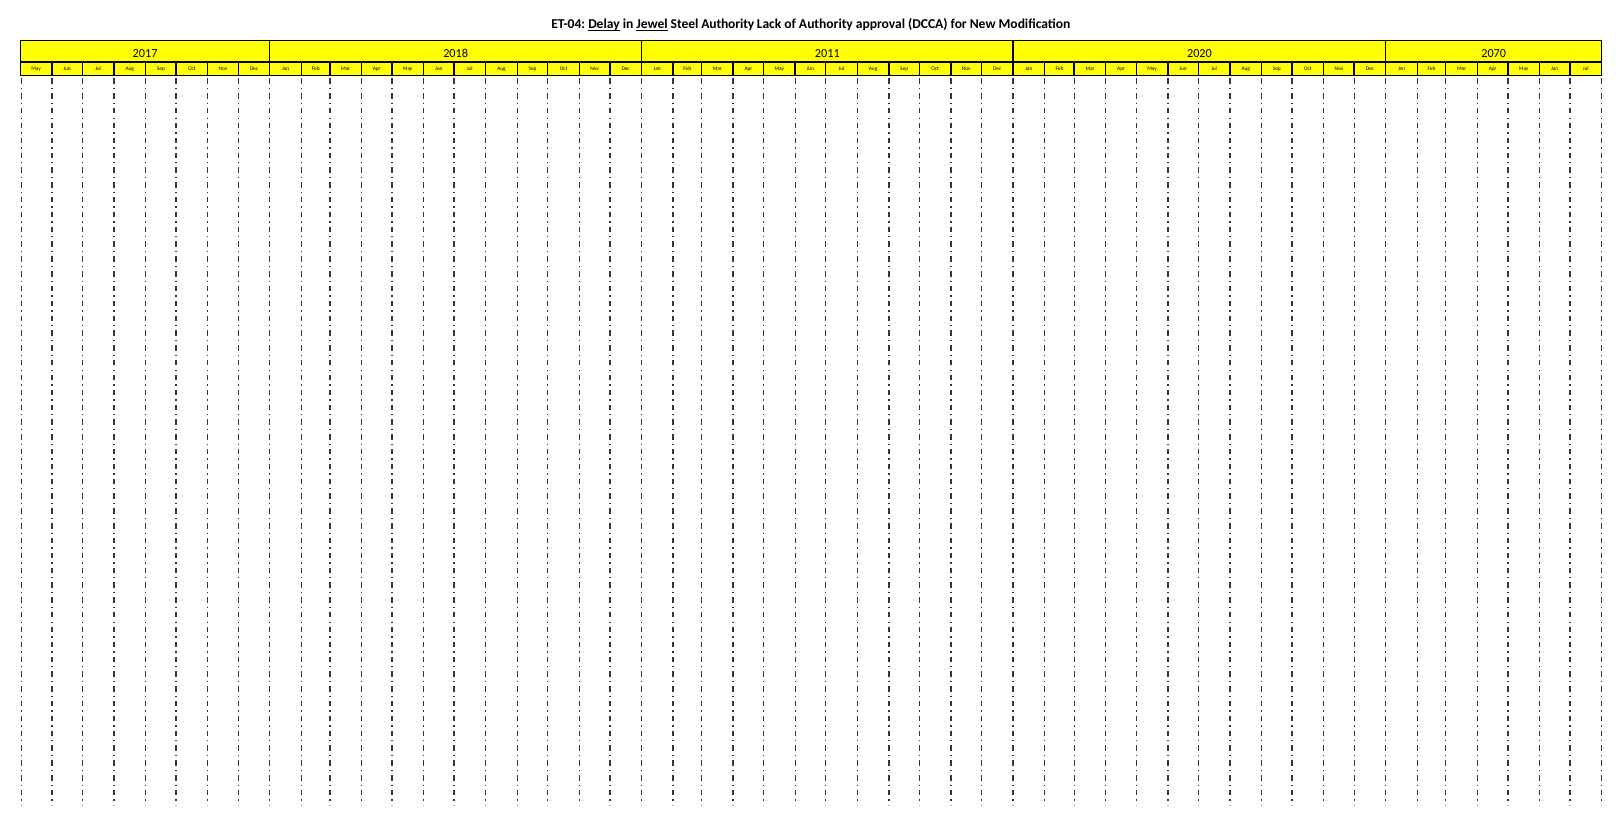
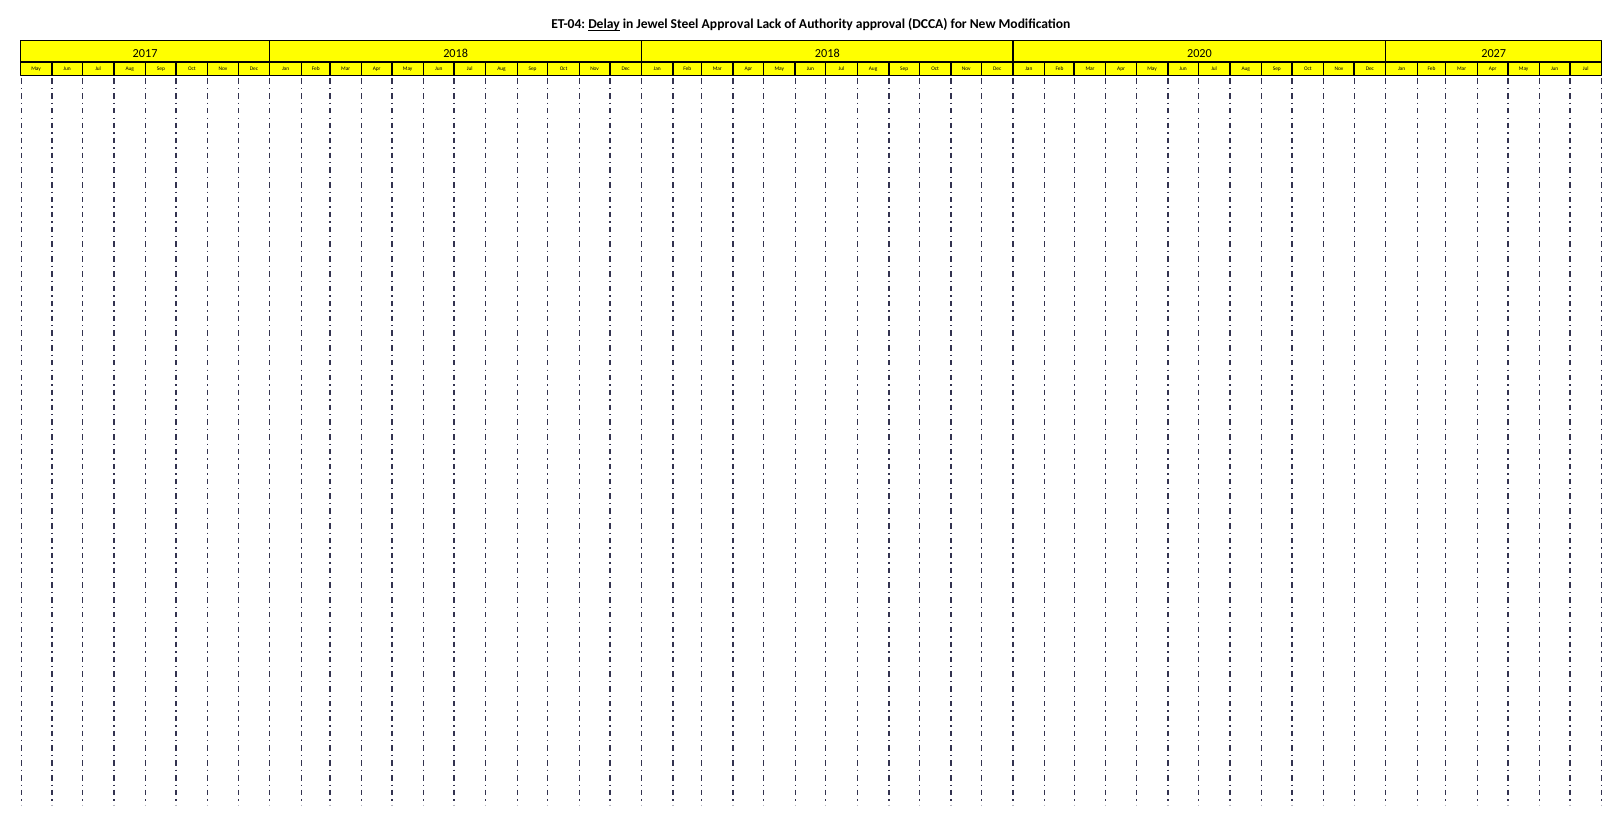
Jewel underline: present -> none
Steel Authority: Authority -> Approval
2018 2011: 2011 -> 2018
2070: 2070 -> 2027
